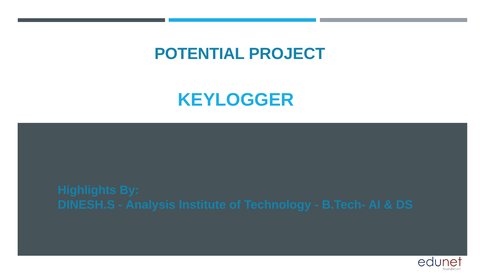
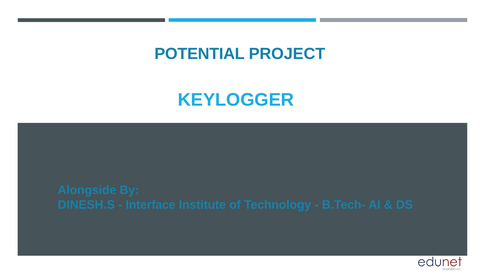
Highlights: Highlights -> Alongside
Analysis: Analysis -> Interface
